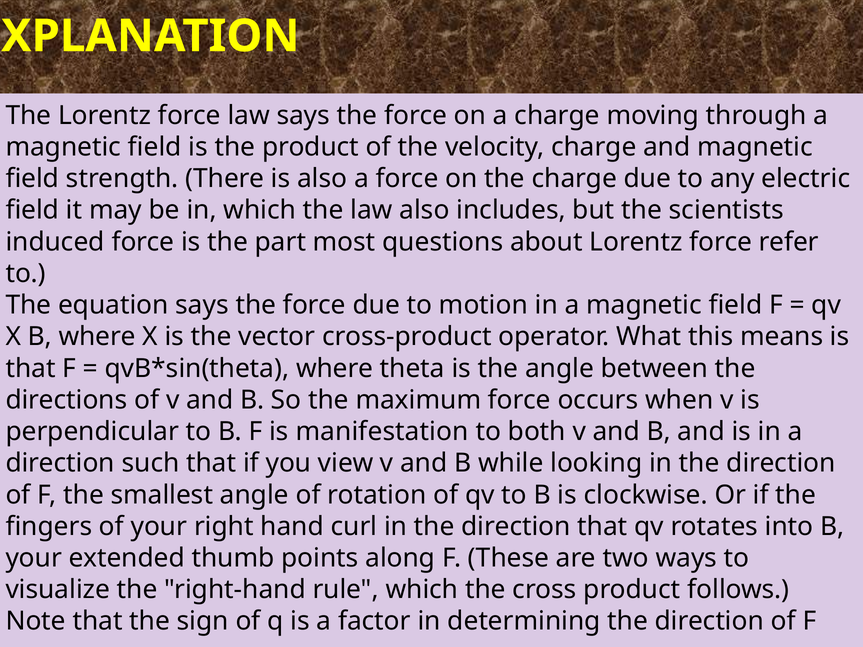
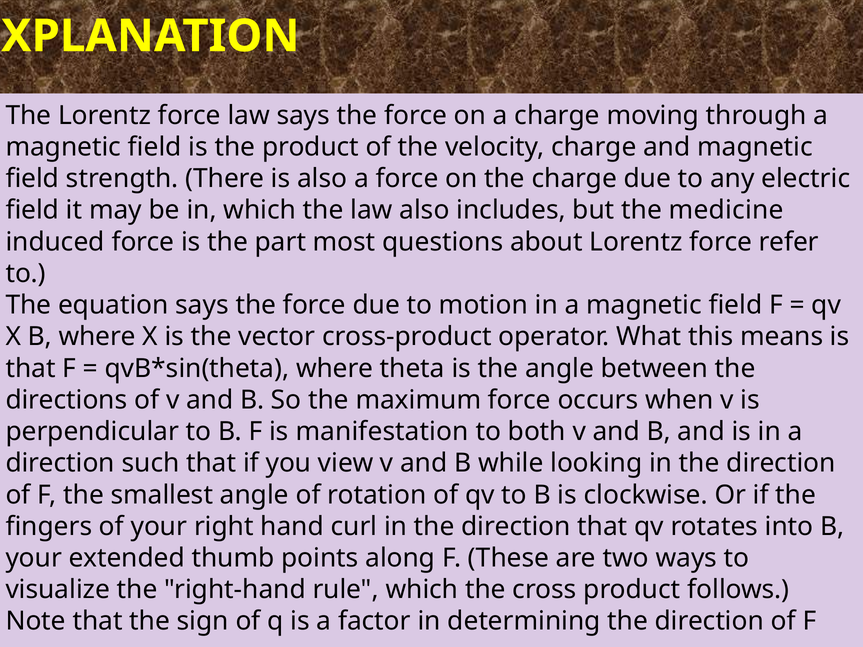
scientists: scientists -> medicine
